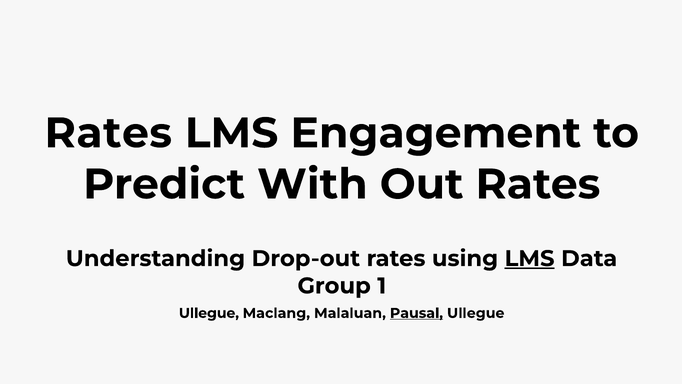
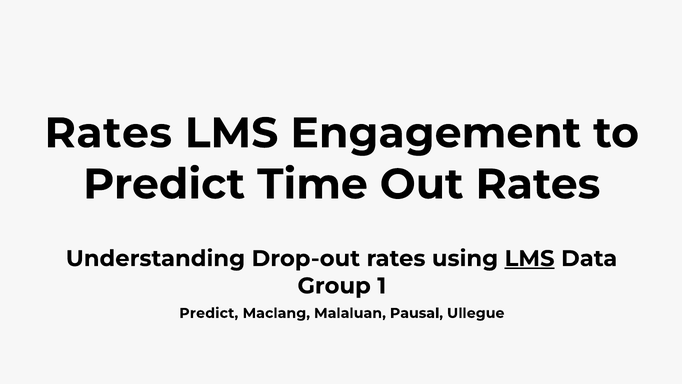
With: With -> Time
Ullegue at (209, 313): Ullegue -> Predict
Pausal underline: present -> none
